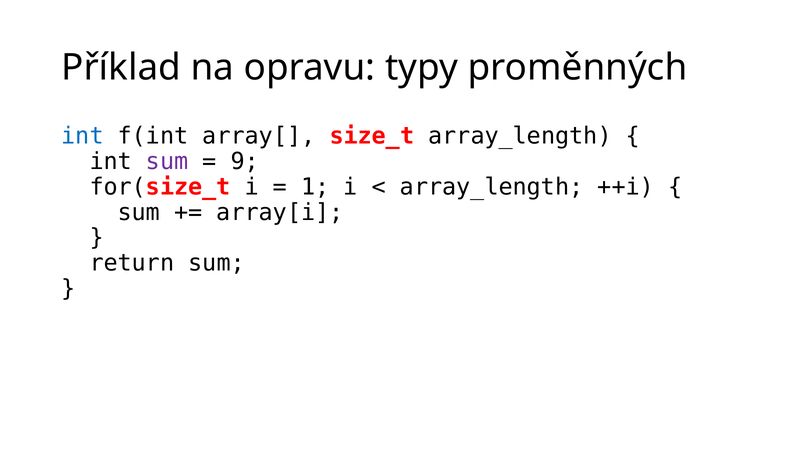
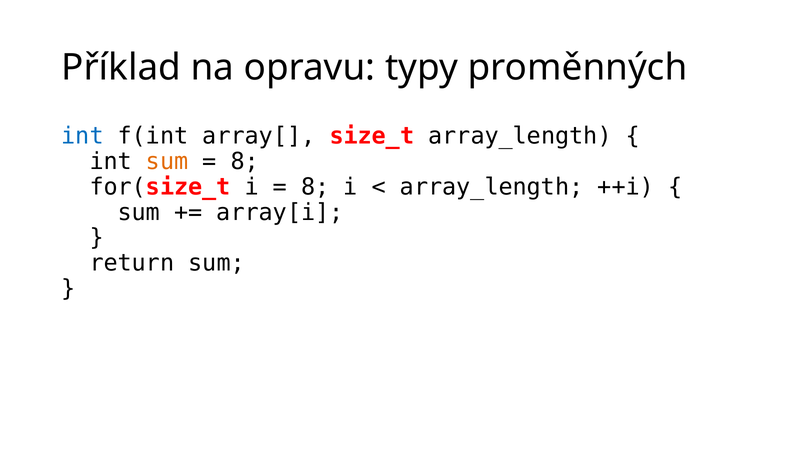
sum at (167, 161) colour: purple -> orange
9 at (245, 161): 9 -> 8
1 at (315, 187): 1 -> 8
